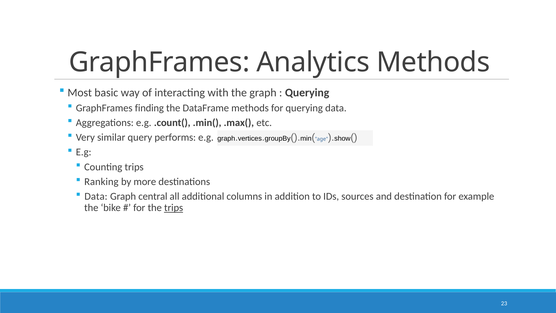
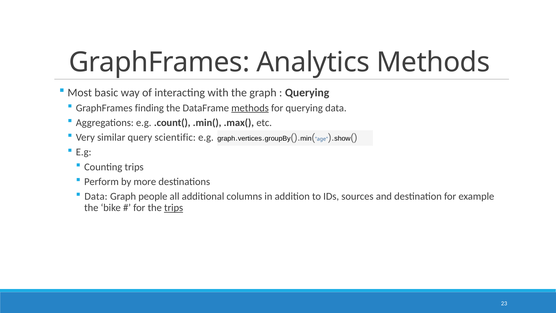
methods at (250, 108) underline: none -> present
performs: performs -> scientific
Ranking: Ranking -> Perform
central: central -> people
